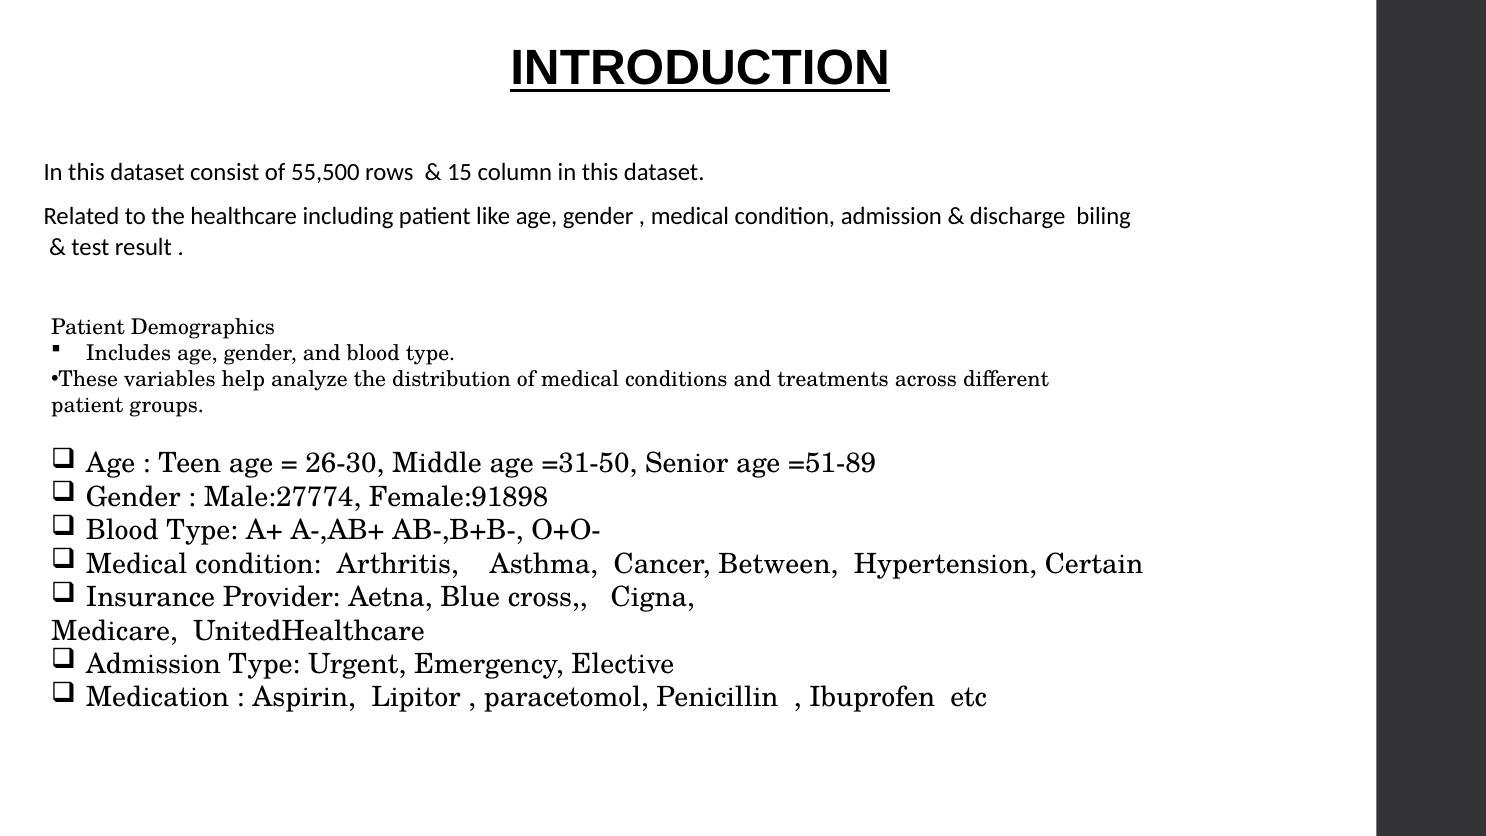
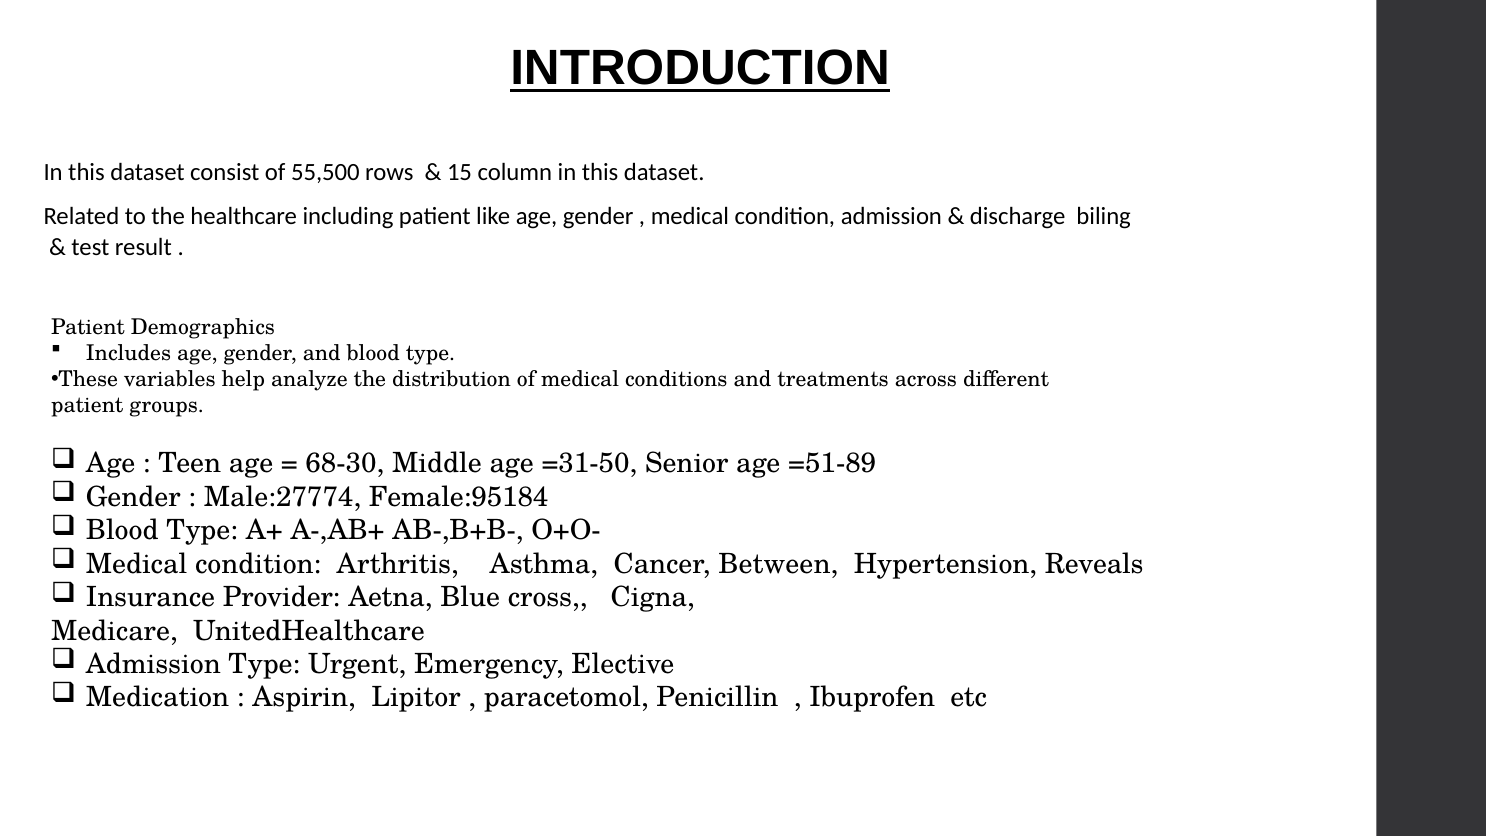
26-30: 26-30 -> 68-30
Female:91898: Female:91898 -> Female:95184
Certain: Certain -> Reveals
